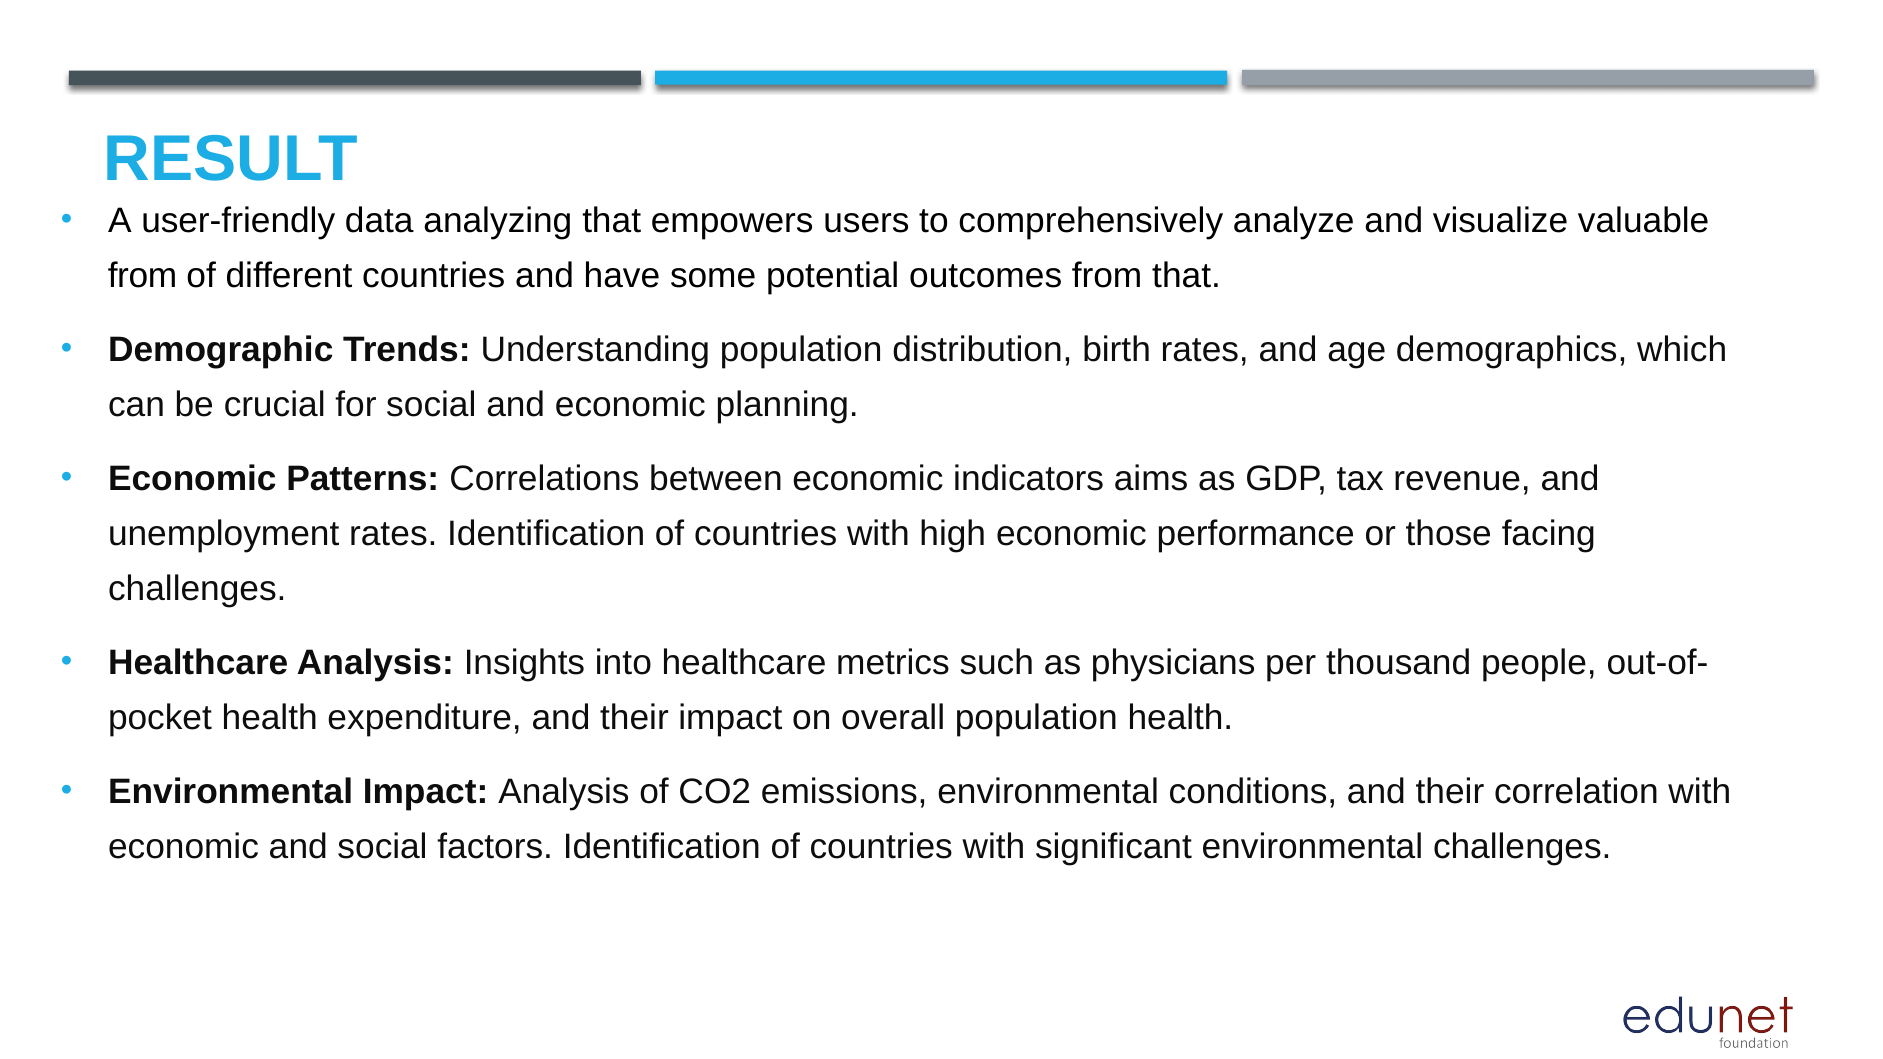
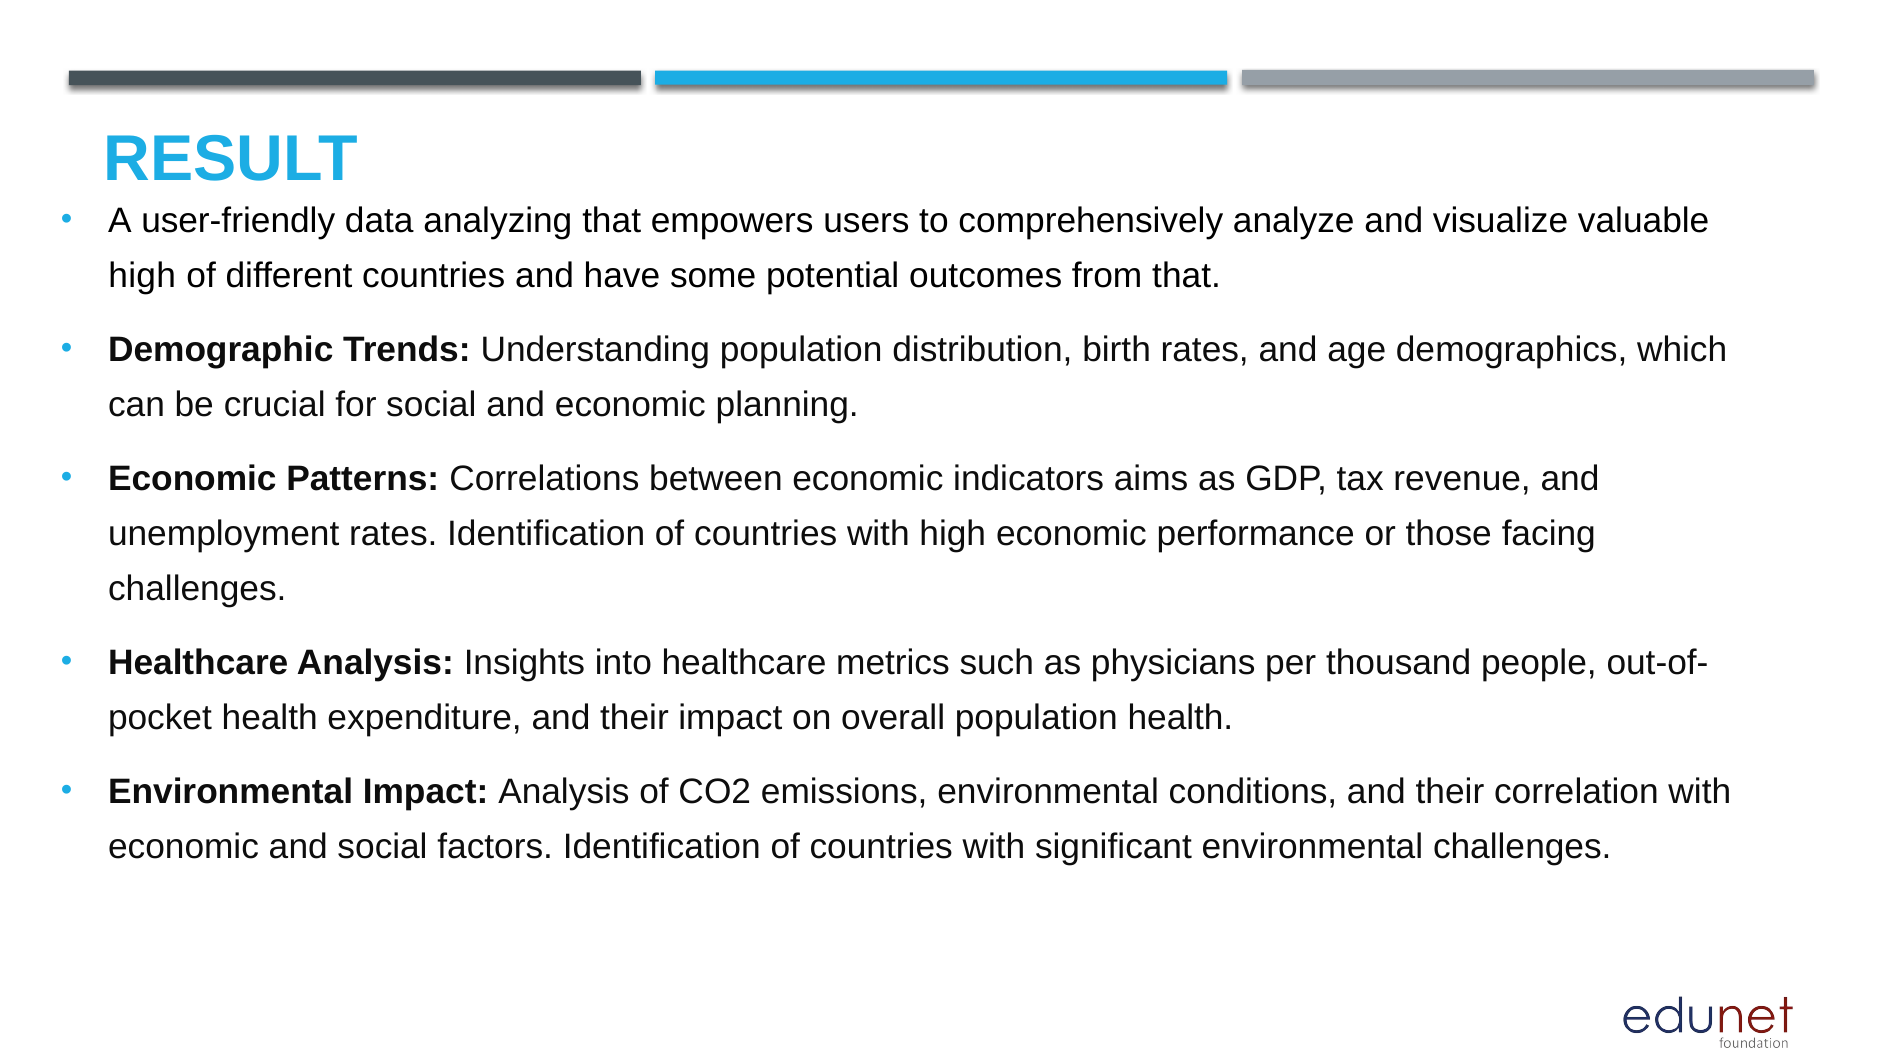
from at (143, 276): from -> high
